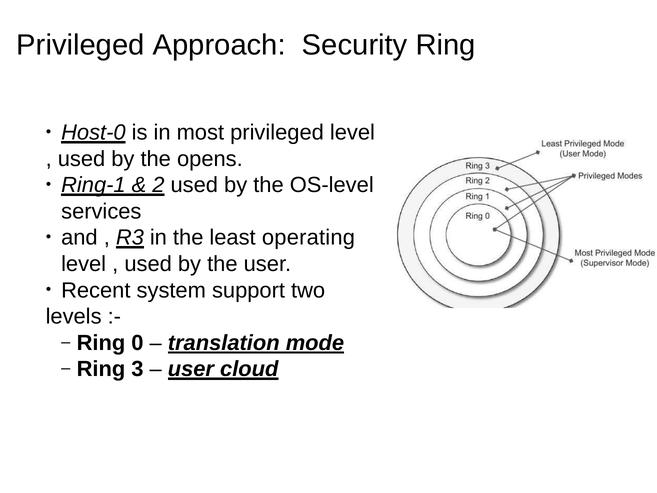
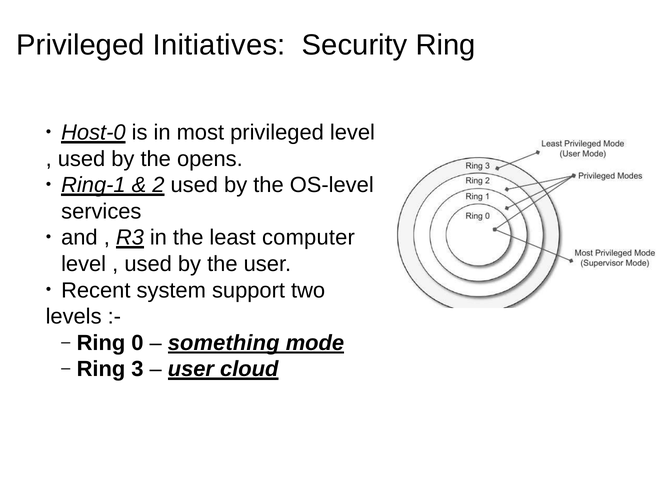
Approach: Approach -> Initiatives
operating: operating -> computer
translation: translation -> something
